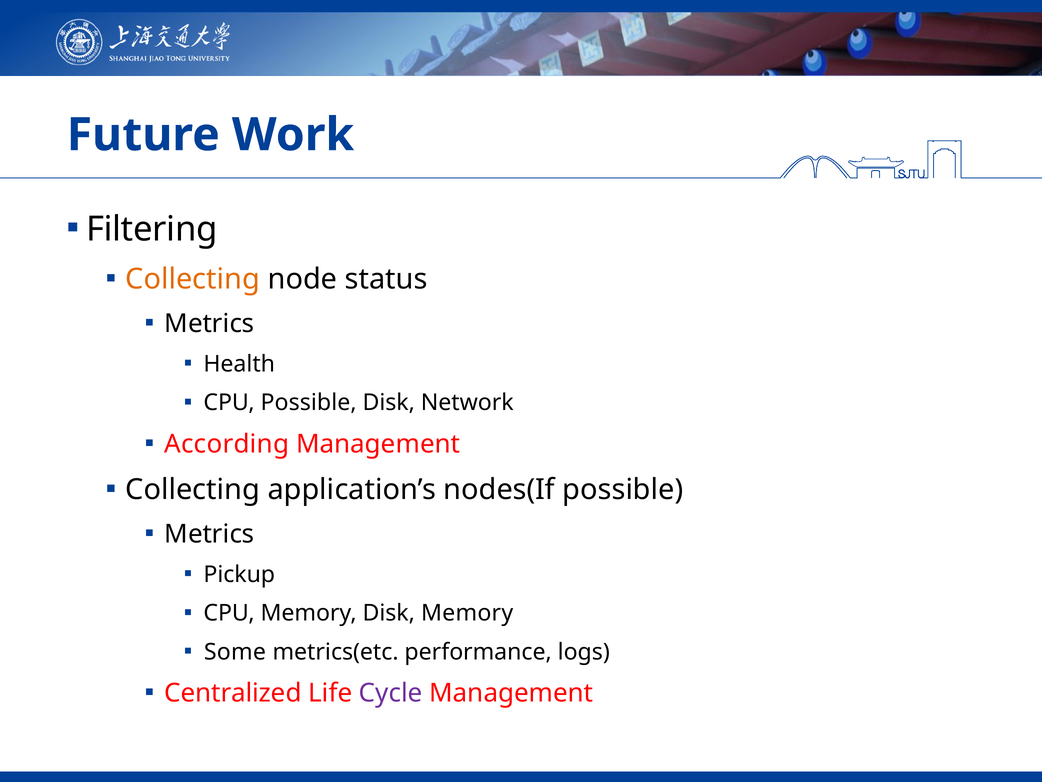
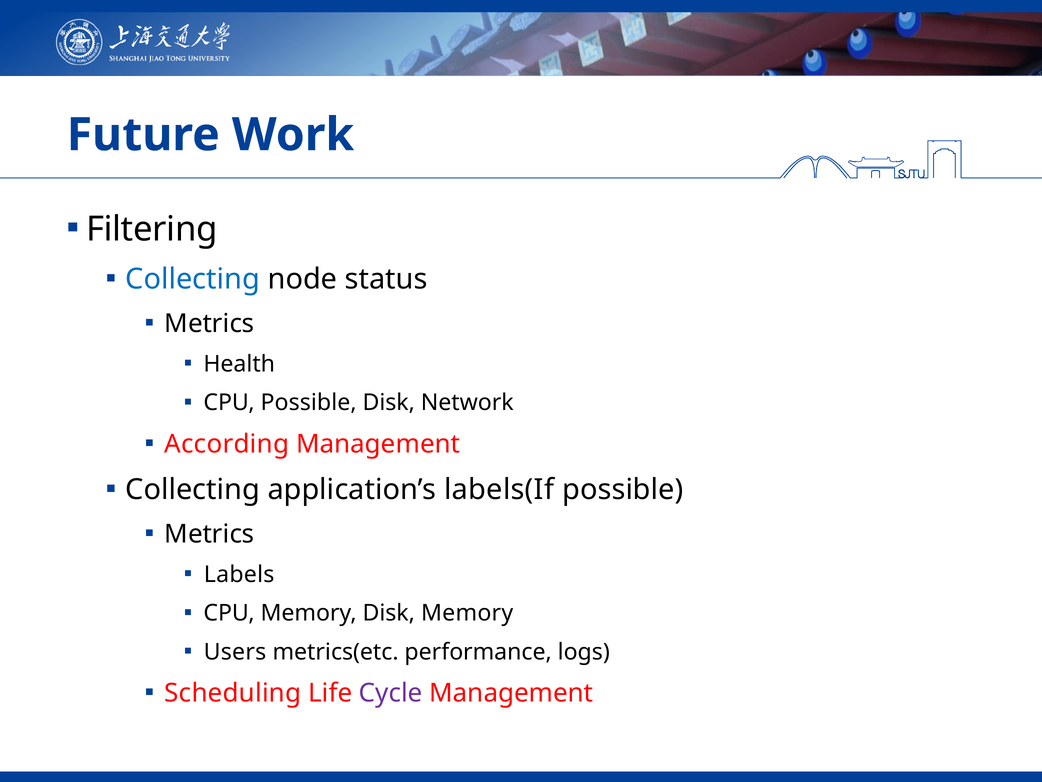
Collecting at (193, 279) colour: orange -> blue
nodes(If: nodes(If -> labels(If
Pickup: Pickup -> Labels
Some: Some -> Users
Centralized: Centralized -> Scheduling
